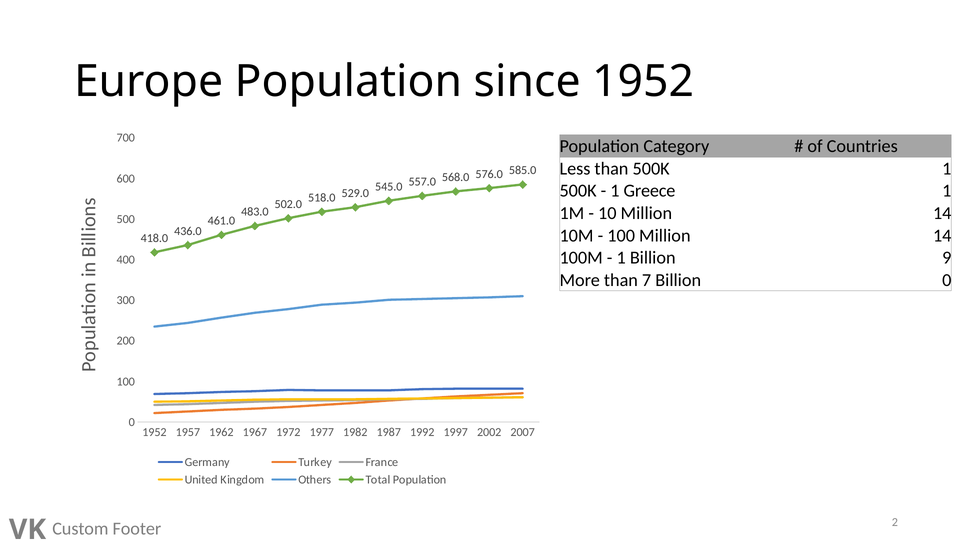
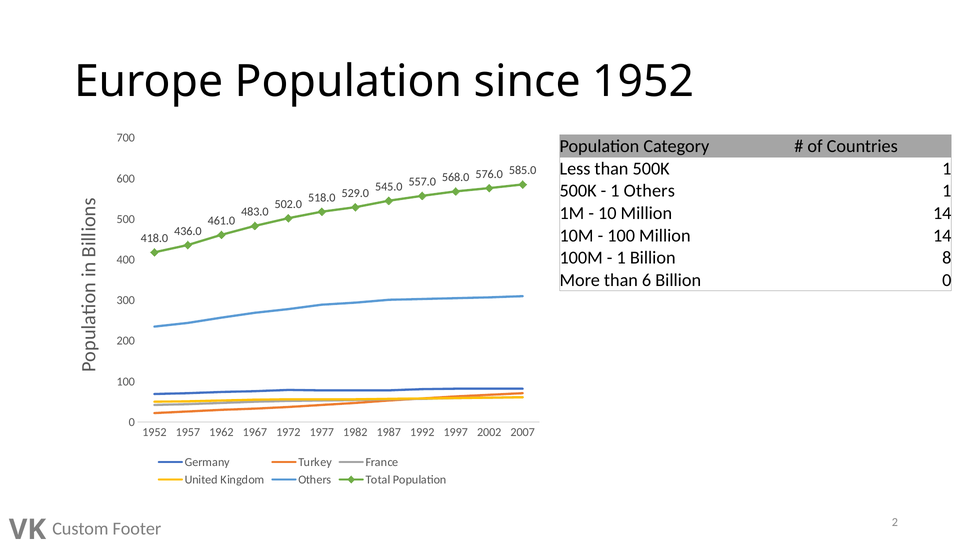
1 Greece: Greece -> Others
9: 9 -> 8
7: 7 -> 6
